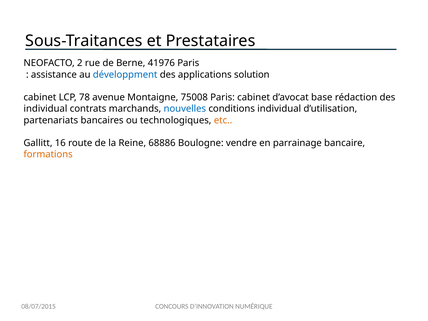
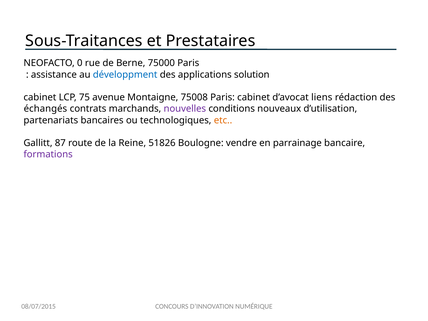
2: 2 -> 0
41976: 41976 -> 75000
78: 78 -> 75
base: base -> liens
individual at (45, 109): individual -> échangés
nouvelles colour: blue -> purple
conditions individual: individual -> nouveaux
16: 16 -> 87
68886: 68886 -> 51826
formations colour: orange -> purple
